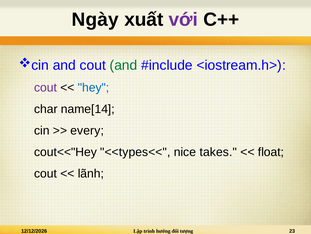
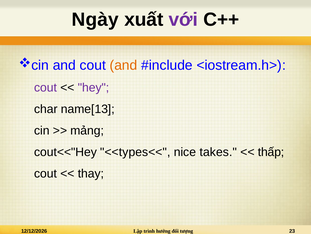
and at (123, 65) colour: green -> orange
hey colour: blue -> purple
name[14: name[14 -> name[13
every: every -> mảng
float: float -> thấp
lãnh: lãnh -> thay
